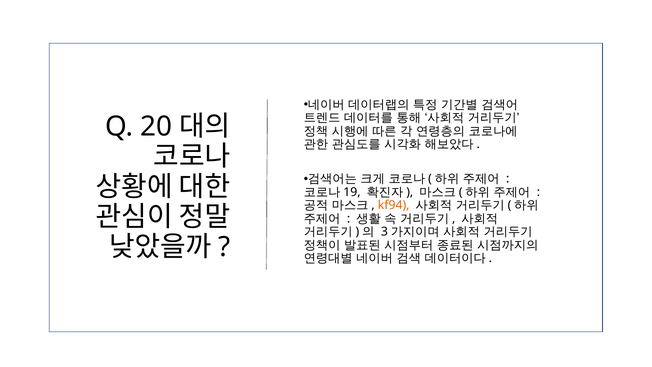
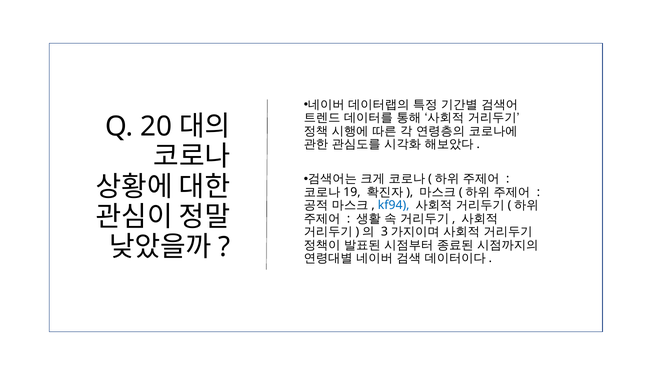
kf94 colour: orange -> blue
